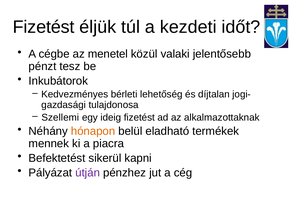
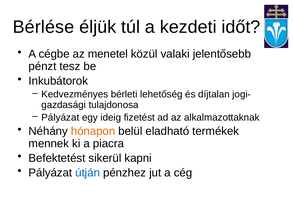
Fizetést at (44, 27): Fizetést -> Bérlése
Szellemi at (60, 117): Szellemi -> Pályázat
útján colour: purple -> blue
